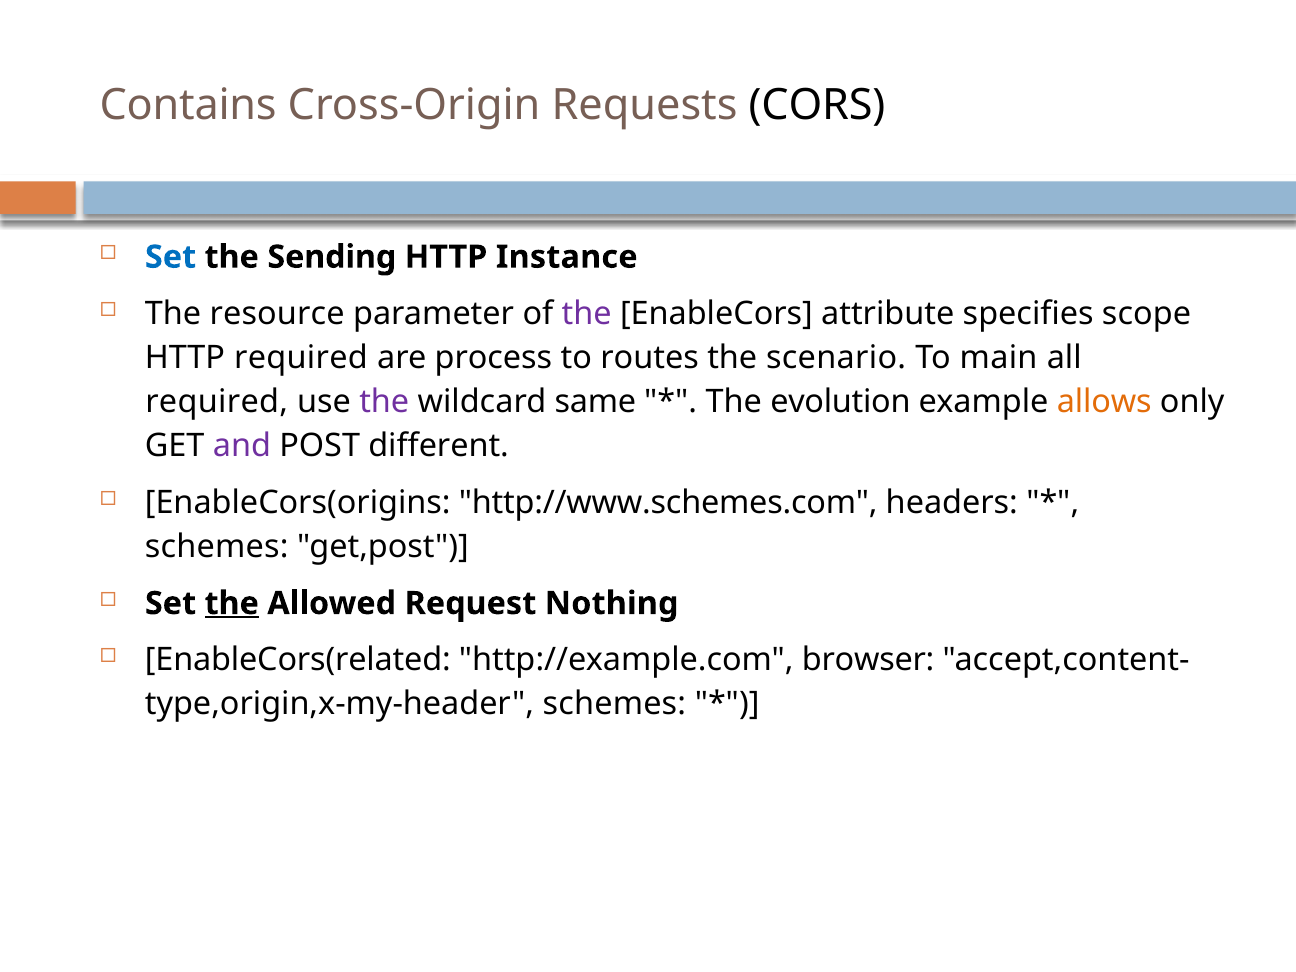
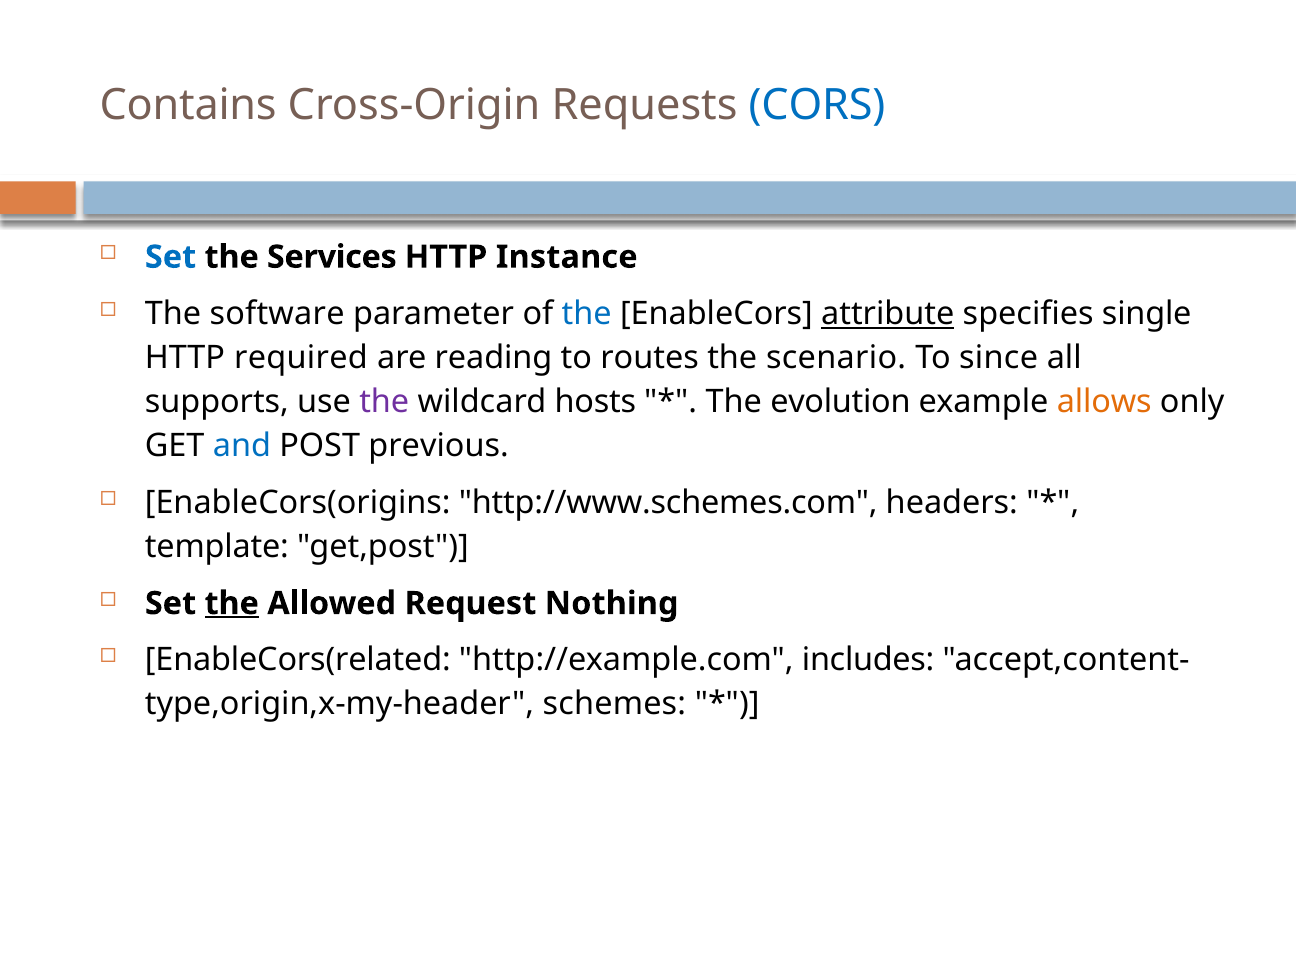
CORS colour: black -> blue
Sending: Sending -> Services
resource: resource -> software
the at (587, 314) colour: purple -> blue
attribute underline: none -> present
scope: scope -> single
process: process -> reading
main: main -> since
required at (217, 402): required -> supports
same: same -> hosts
and colour: purple -> blue
different: different -> previous
schemes at (217, 547): schemes -> template
browser: browser -> includes
